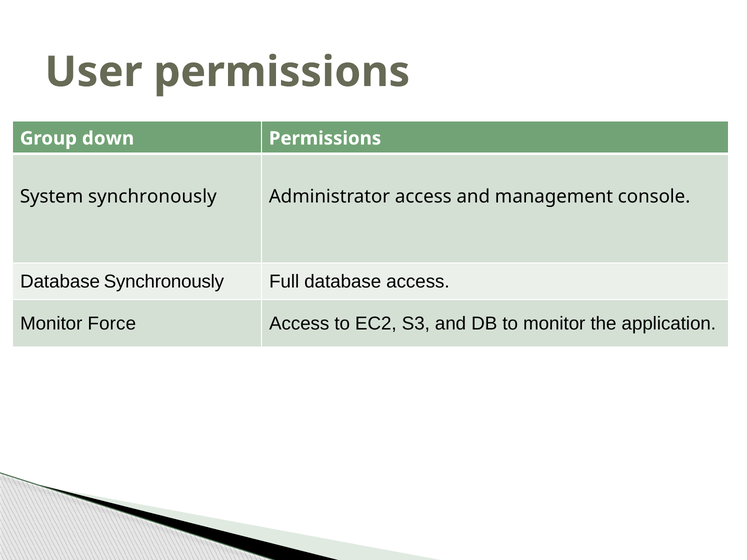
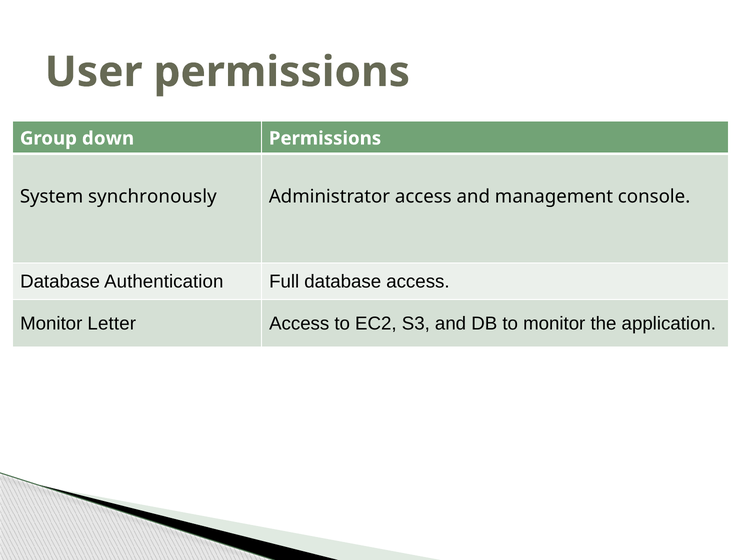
Database Synchronously: Synchronously -> Authentication
Force: Force -> Letter
